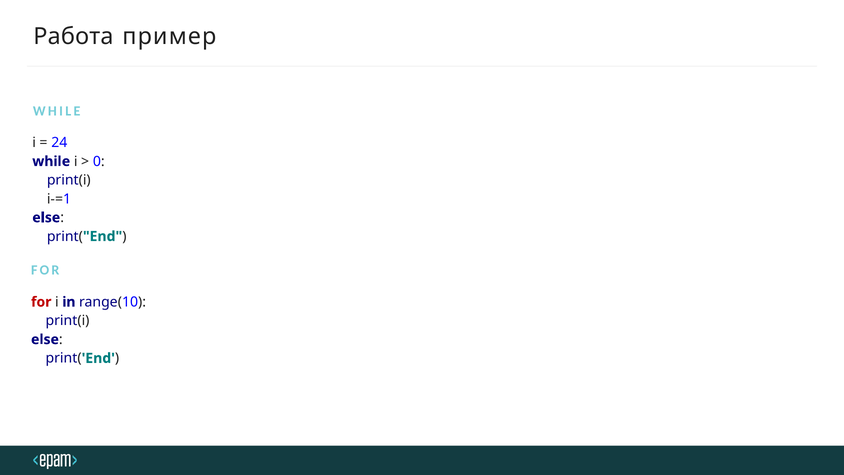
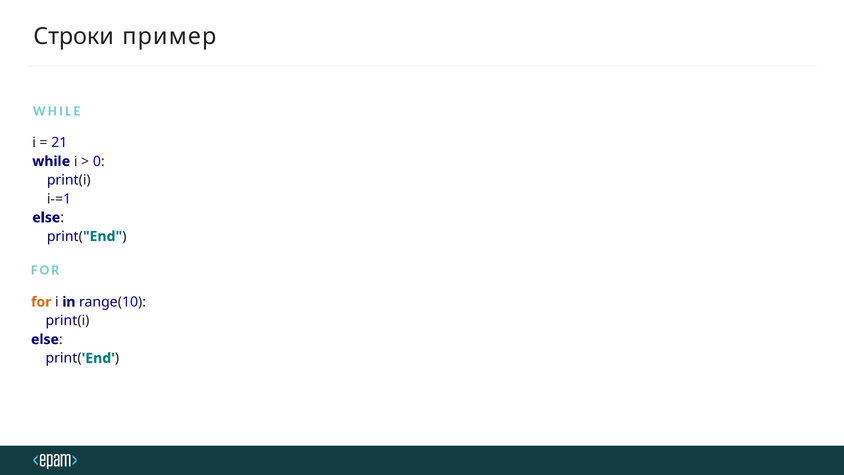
Работа: Работа -> Строки
24: 24 -> 21
for at (41, 302) colour: red -> orange
